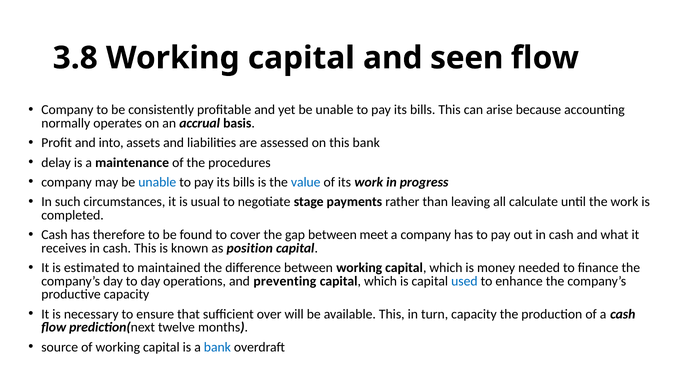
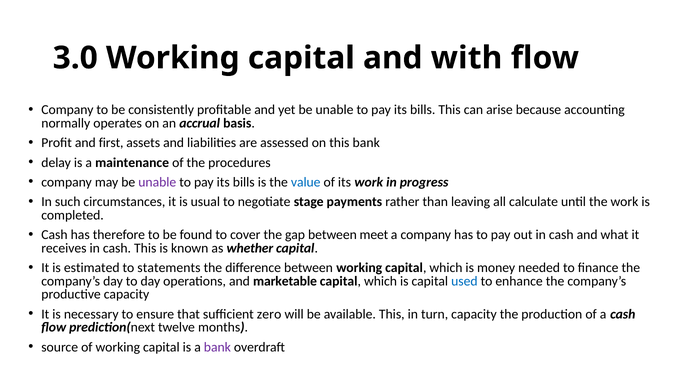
3.8: 3.8 -> 3.0
seen: seen -> with
into: into -> first
unable at (157, 183) colour: blue -> purple
position: position -> whether
maintained: maintained -> statements
preventing: preventing -> marketable
over: over -> zero
bank at (217, 348) colour: blue -> purple
